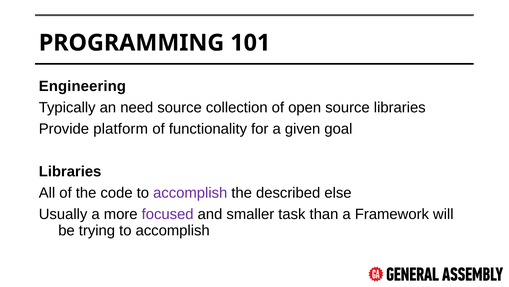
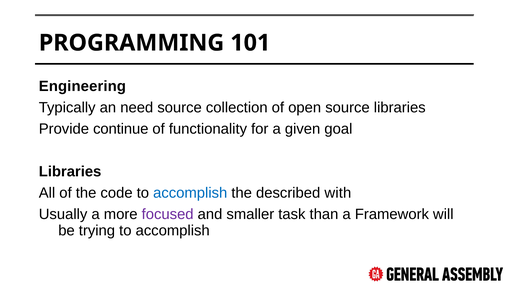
platform: platform -> continue
accomplish at (190, 193) colour: purple -> blue
else: else -> with
